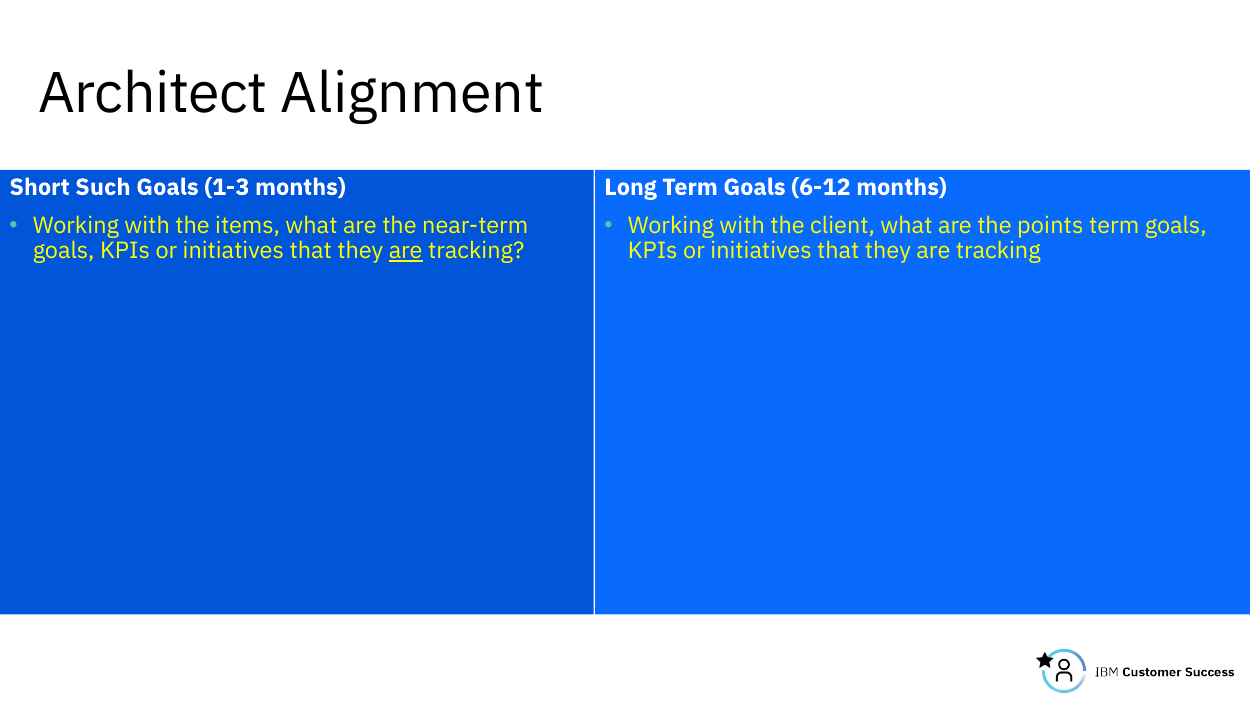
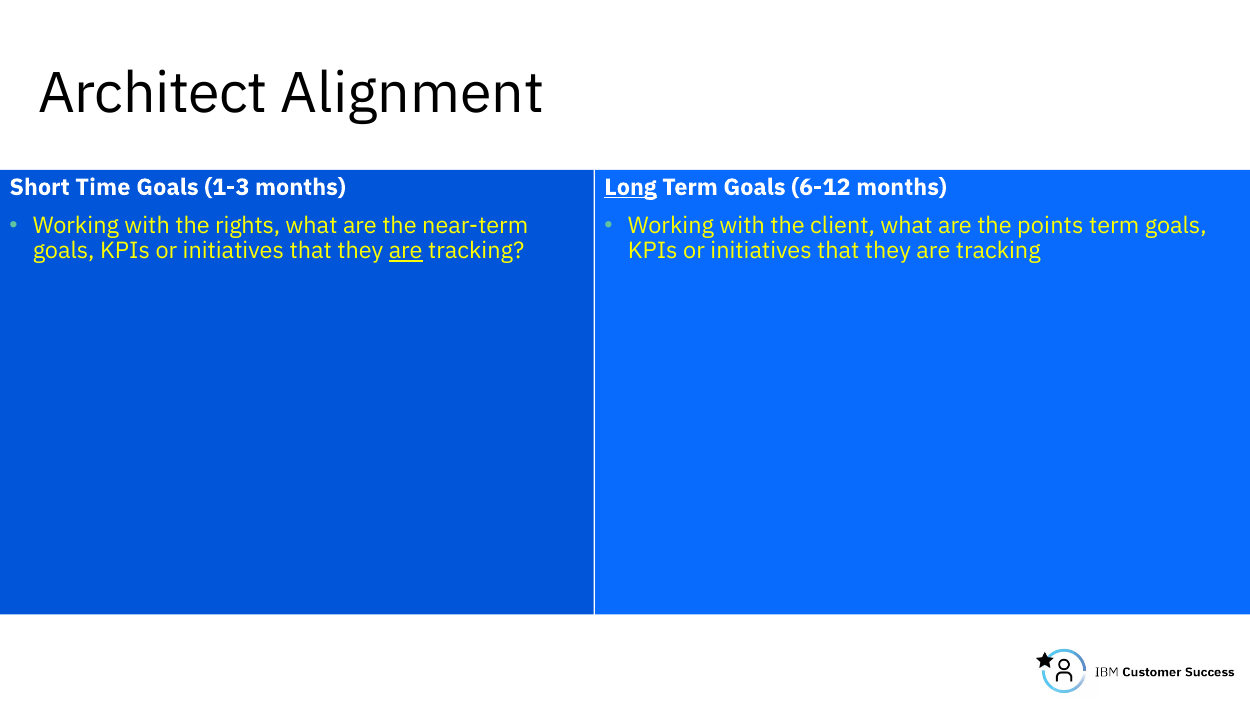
Such: Such -> Time
Long underline: none -> present
items: items -> rights
